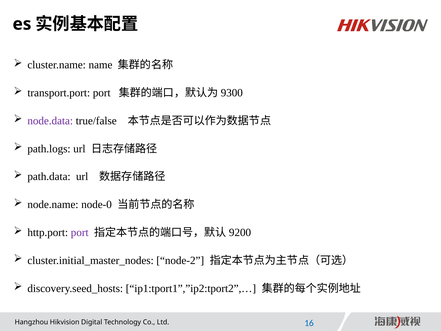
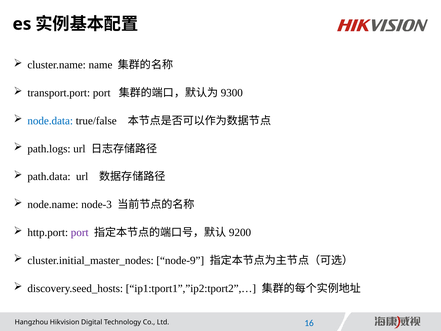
node.data colour: purple -> blue
node-0: node-0 -> node-3
node-2: node-2 -> node-9
